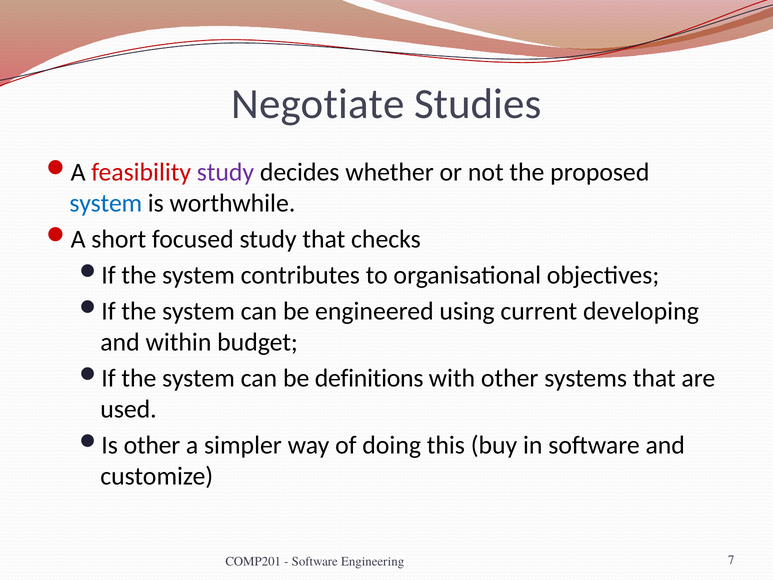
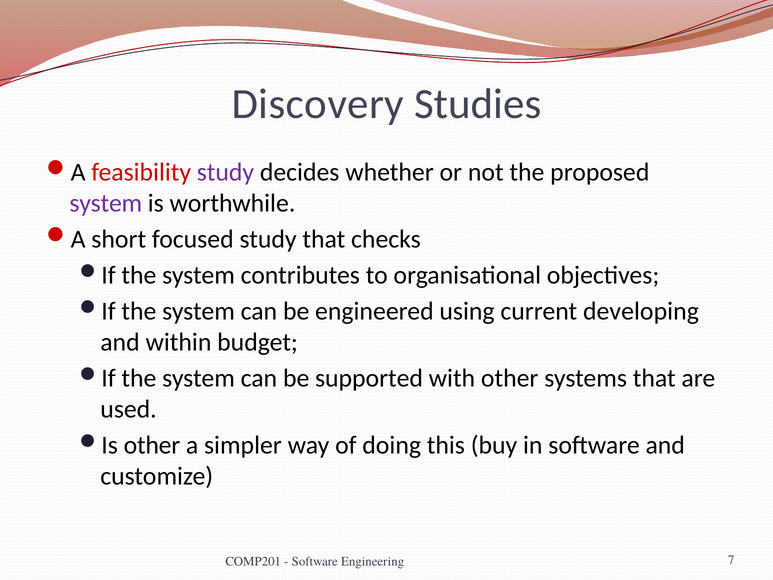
Negotiate: Negotiate -> Discovery
system at (106, 203) colour: blue -> purple
definitions: definitions -> supported
